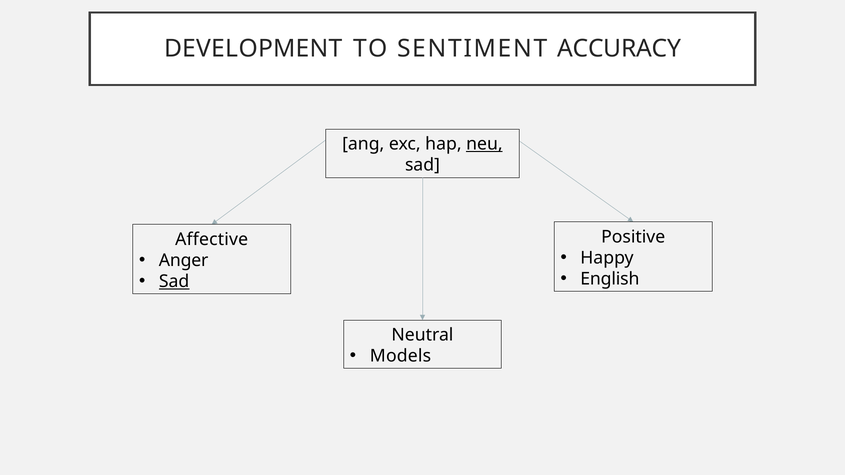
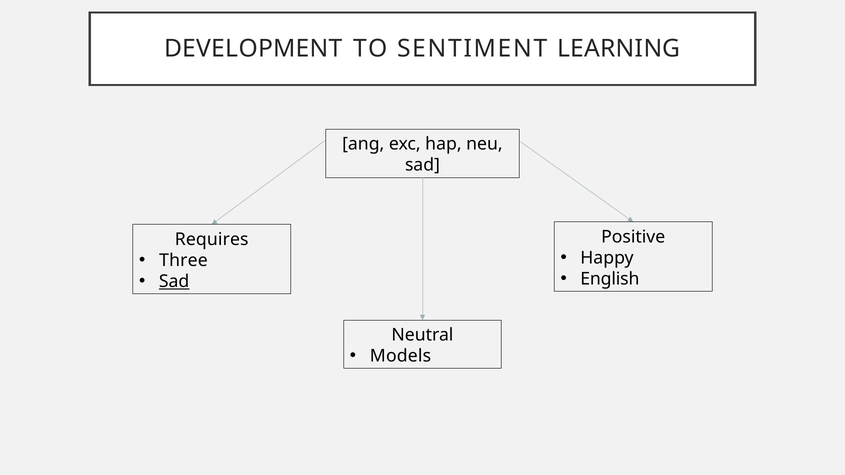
ACCURACY: ACCURACY -> LEARNING
neu underline: present -> none
Affective: Affective -> Requires
Anger: Anger -> Three
